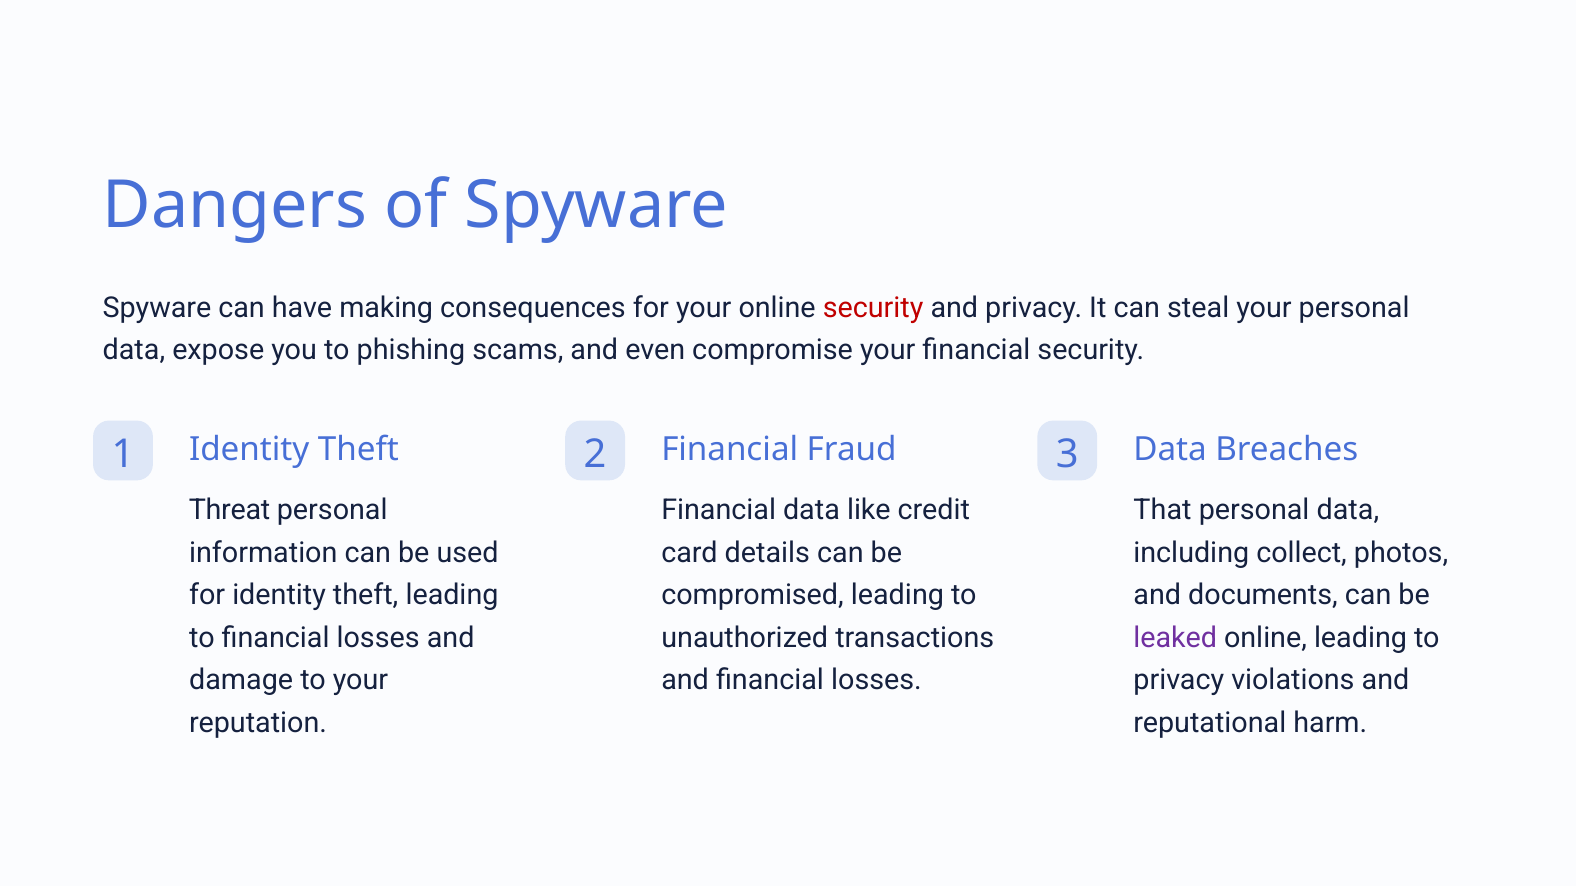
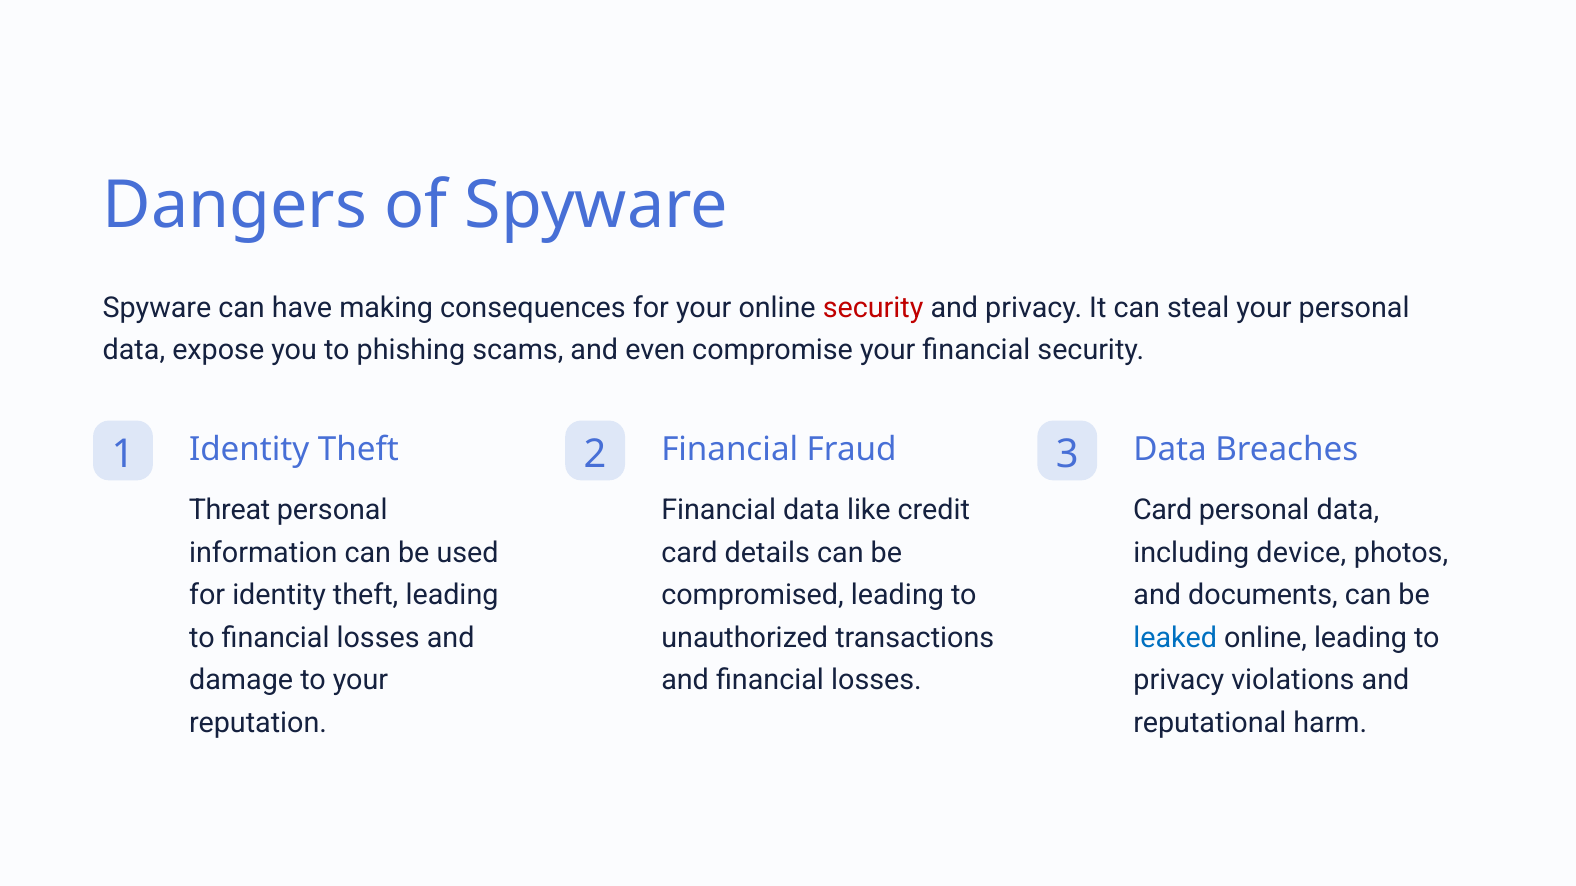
That at (1163, 510): That -> Card
collect: collect -> device
leaked colour: purple -> blue
